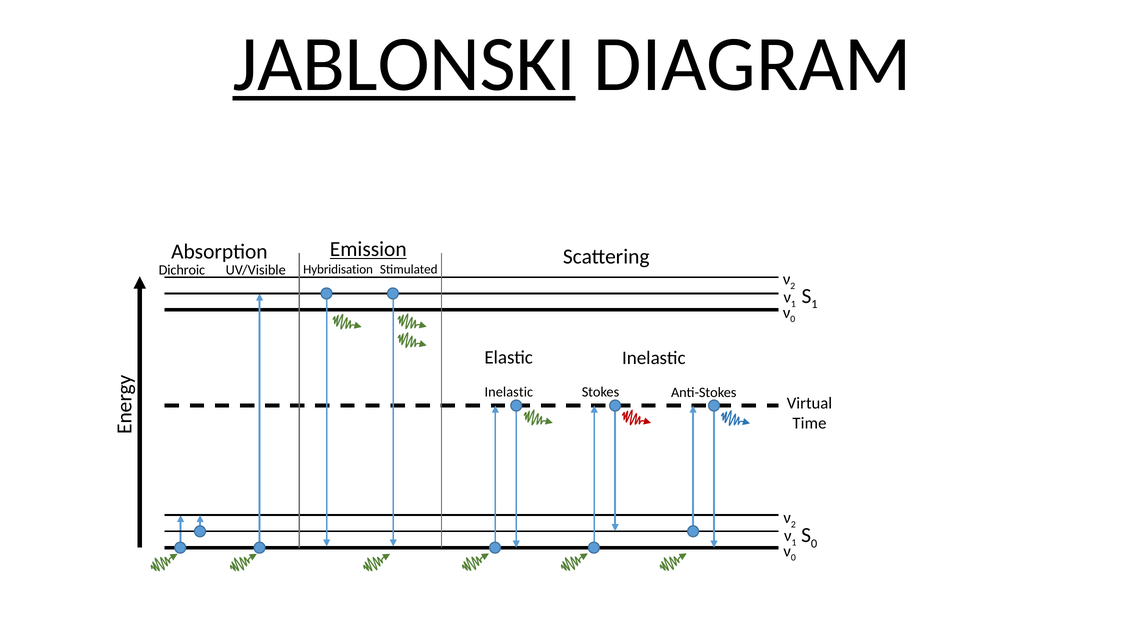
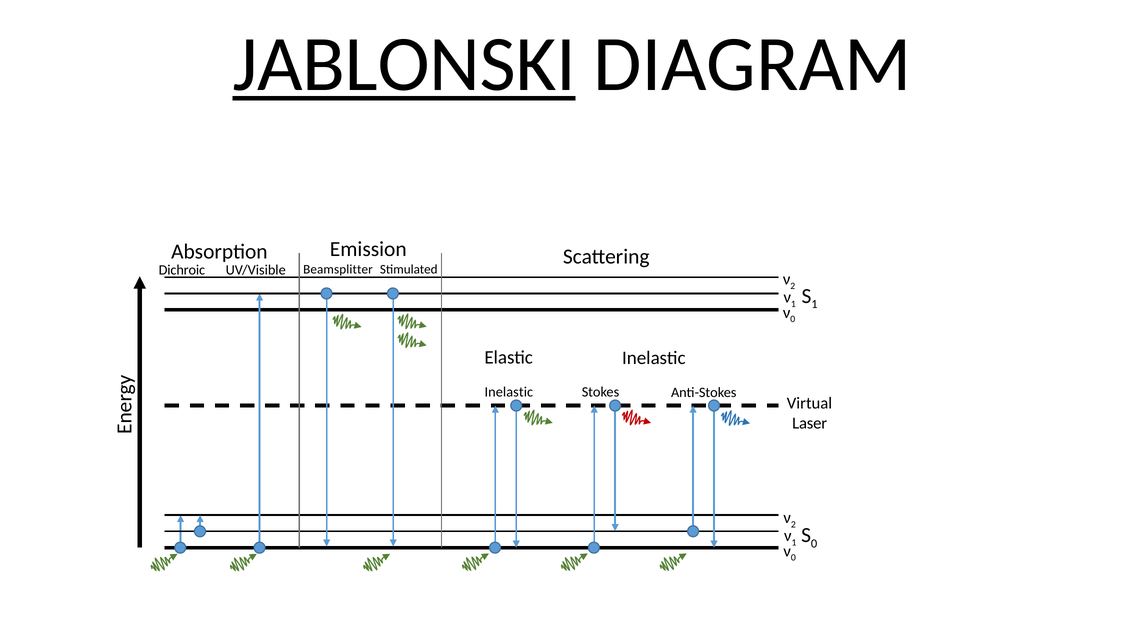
Emission underline: present -> none
Hybridisation: Hybridisation -> Beamsplitter
Time: Time -> Laser
